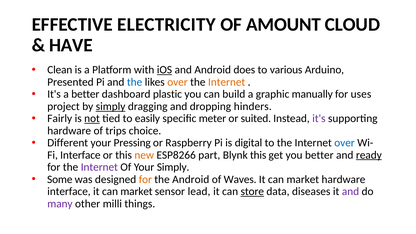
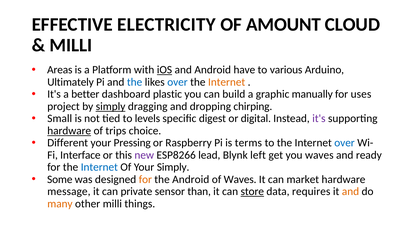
HAVE at (71, 45): HAVE -> MILLI
Clean: Clean -> Areas
does: does -> have
Presented: Presented -> Ultimately
over at (177, 82) colour: orange -> blue
hinders: hinders -> chirping
Fairly: Fairly -> Small
not underline: present -> none
easily: easily -> levels
meter: meter -> digest
suited: suited -> digital
hardware at (69, 131) underline: none -> present
digital: digital -> terms
new colour: orange -> purple
part: part -> lead
Blynk this: this -> left
you better: better -> waves
ready underline: present -> none
Internet at (99, 167) colour: purple -> blue
interface at (69, 191): interface -> message
market at (136, 191): market -> private
lead: lead -> than
diseases: diseases -> requires
and at (350, 191) colour: purple -> orange
many colour: purple -> orange
